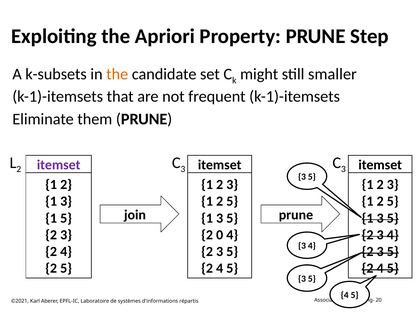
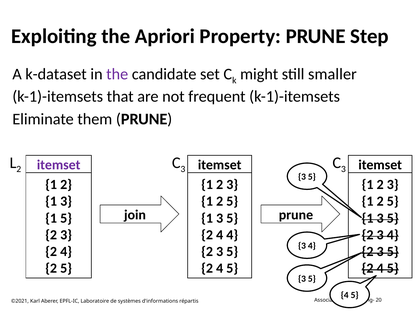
k-subsets: k-subsets -> k-dataset
the at (117, 74) colour: orange -> purple
0 at (220, 235): 0 -> 4
